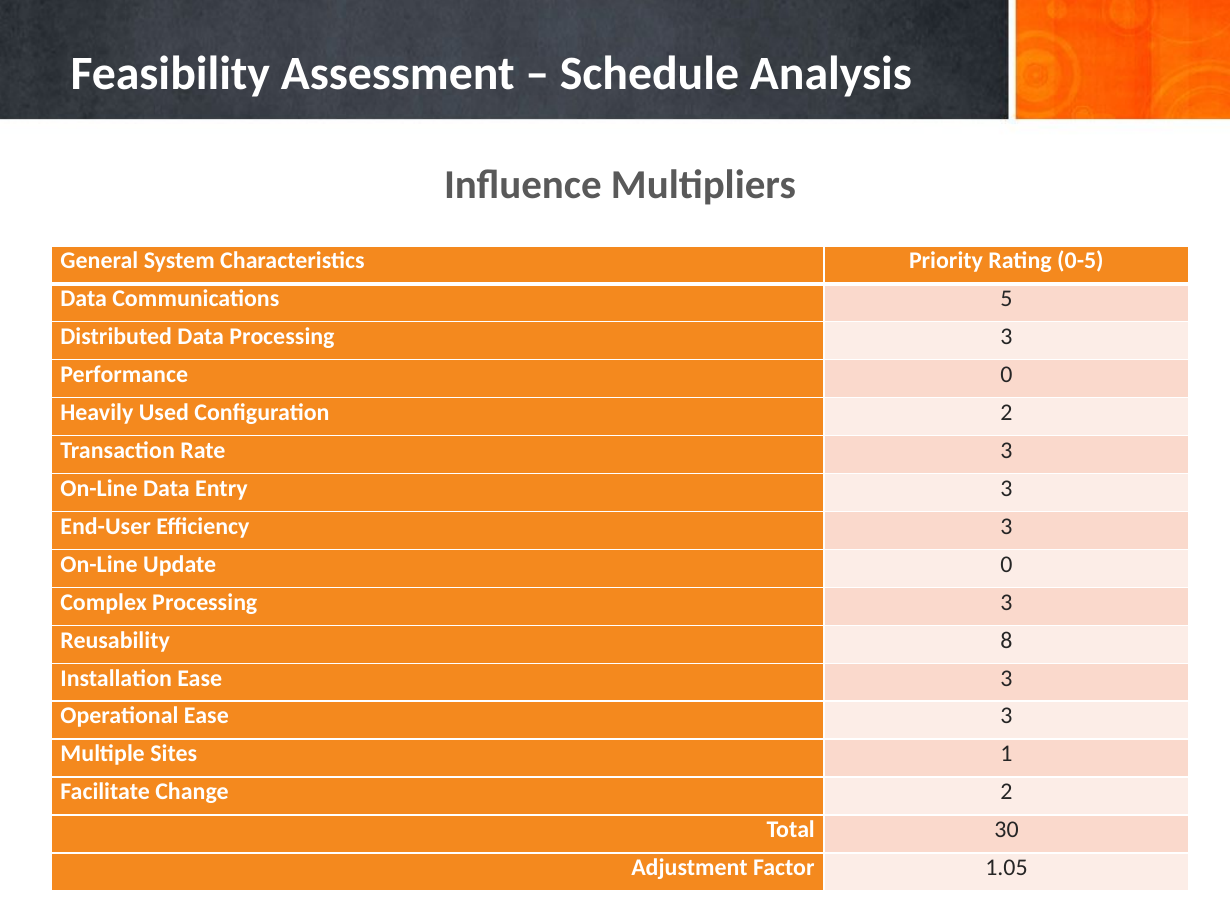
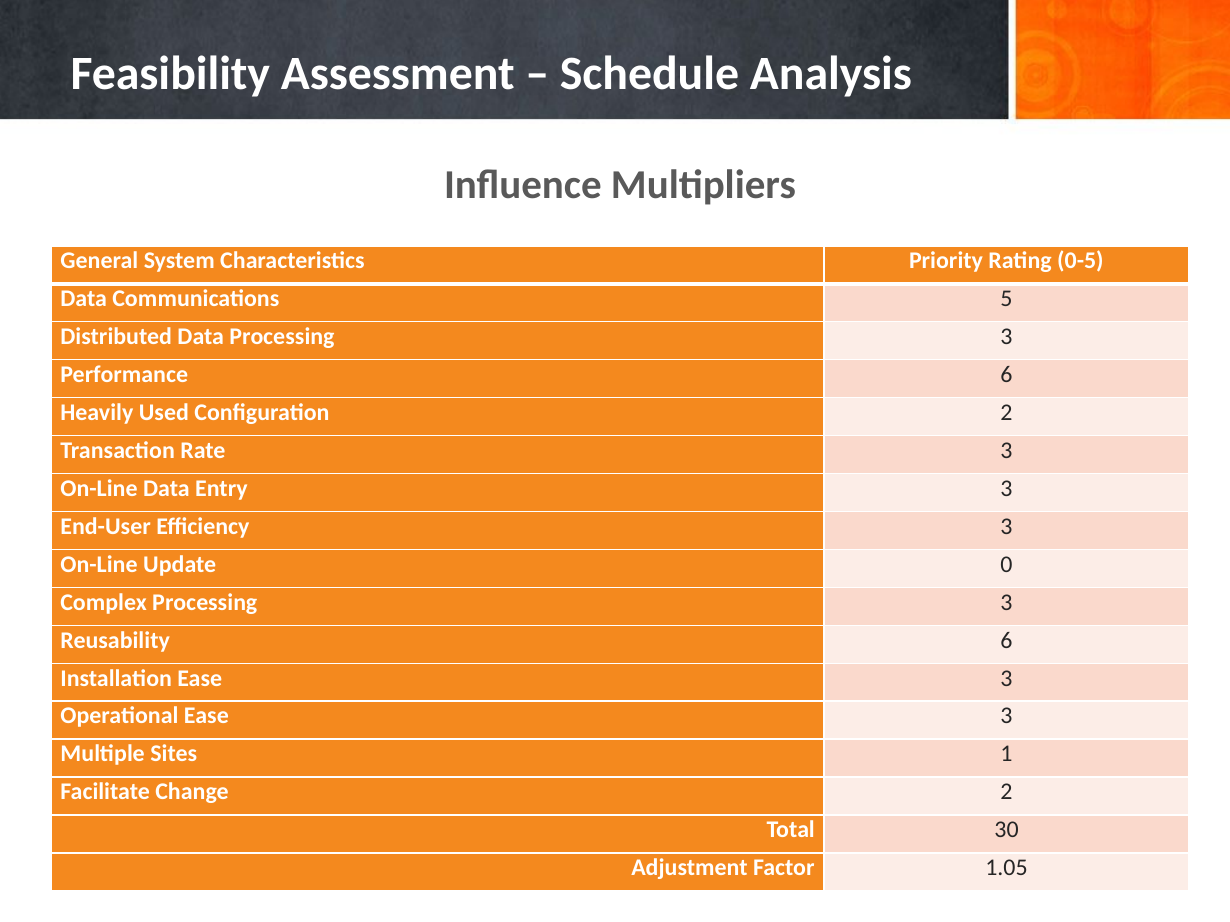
Performance 0: 0 -> 6
Reusability 8: 8 -> 6
